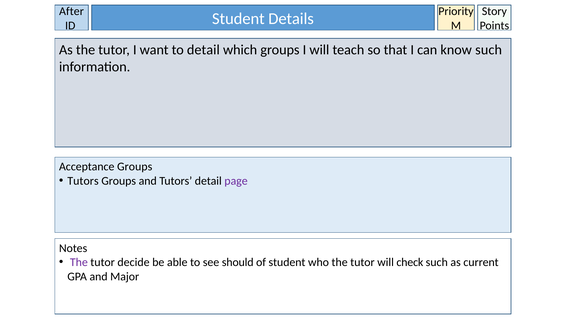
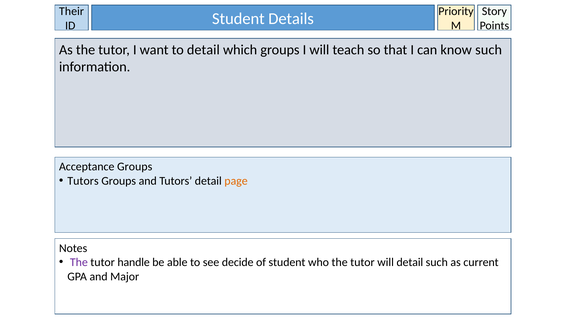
After: After -> Their
page colour: purple -> orange
decide: decide -> handle
should: should -> decide
will check: check -> detail
